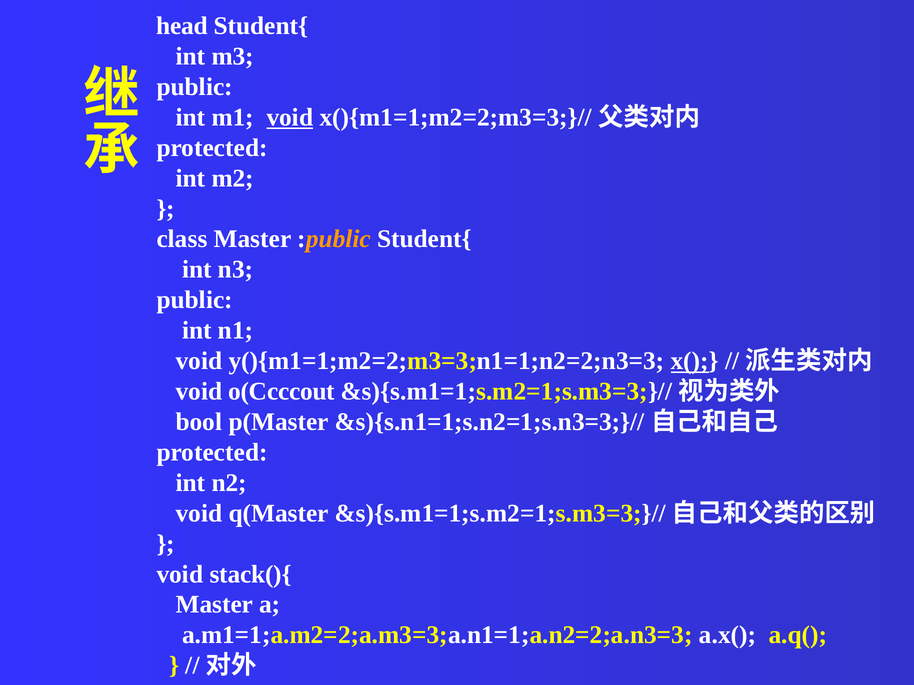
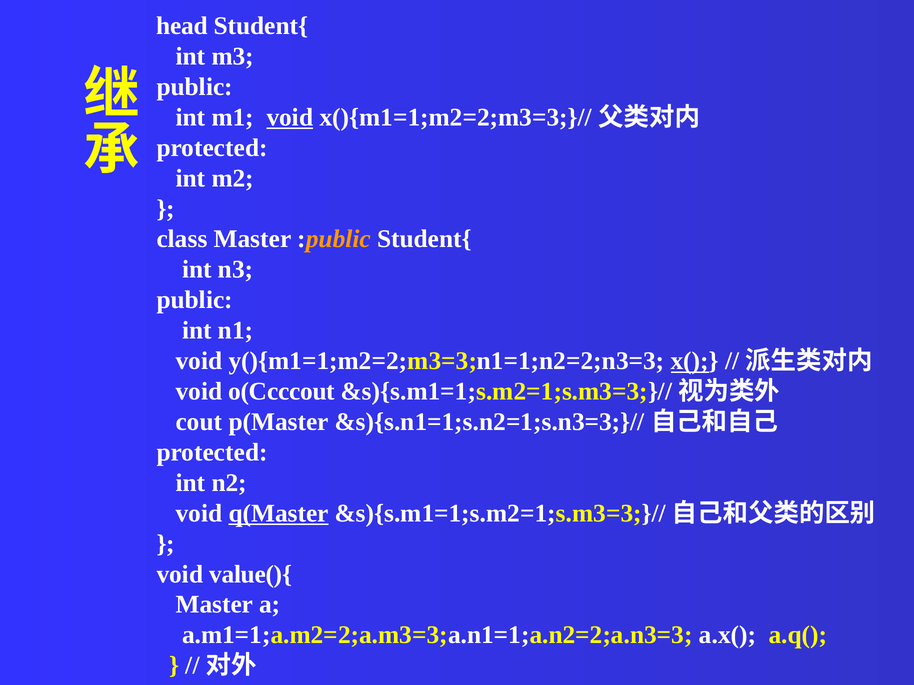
bool: bool -> cout
q(Master underline: none -> present
stack(){: stack(){ -> value(){
